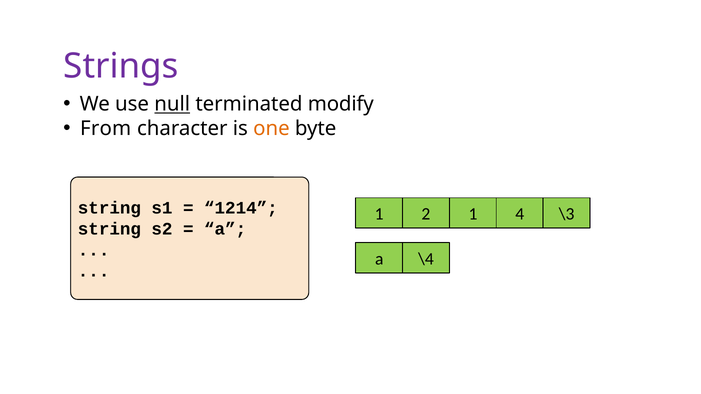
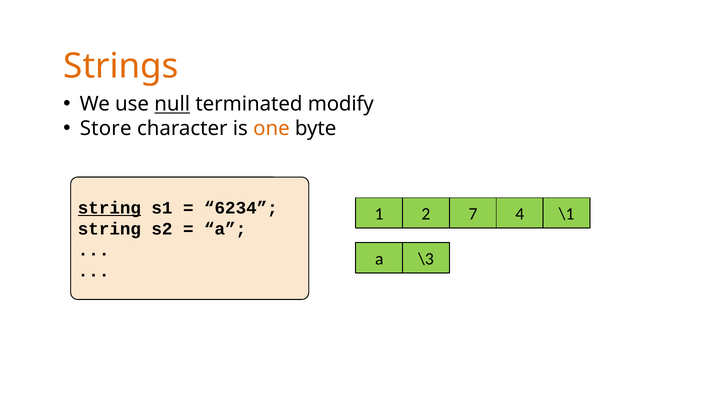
Strings colour: purple -> orange
From: From -> Store
string at (109, 208) underline: none -> present
1214: 1214 -> 6234
2 1: 1 -> 7
\3: \3 -> \1
\4: \4 -> \3
